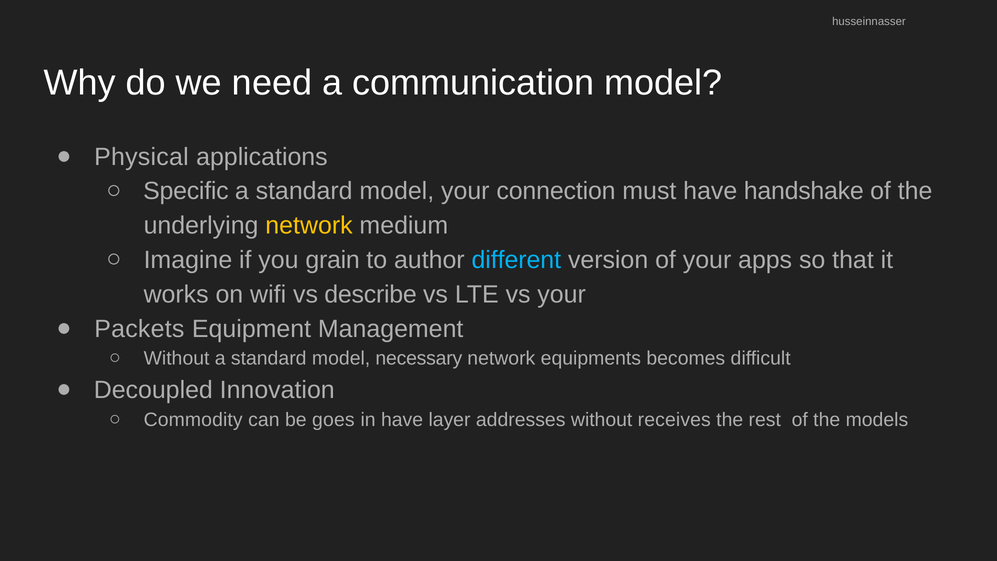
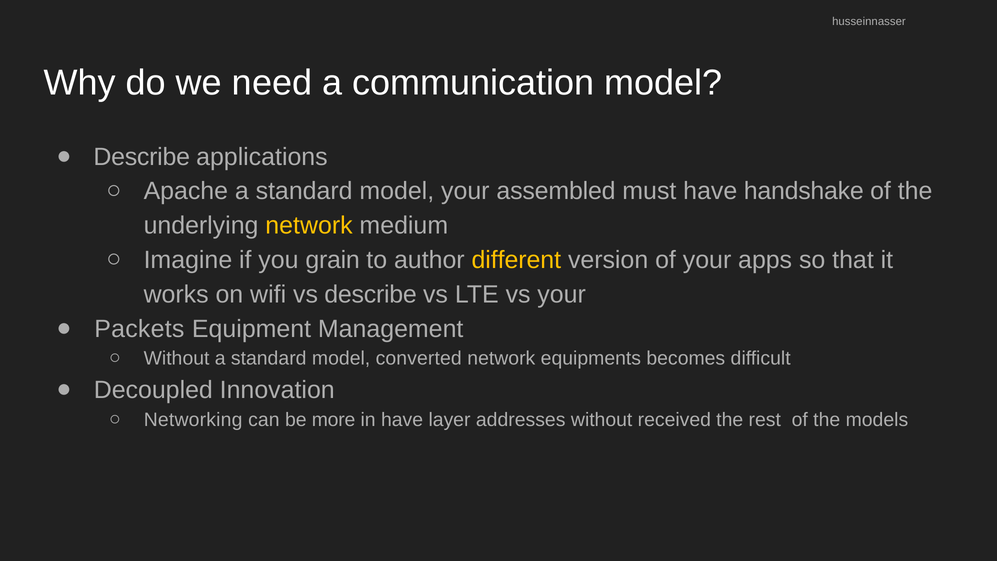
Physical at (141, 157): Physical -> Describe
Specific: Specific -> Apache
connection: connection -> assembled
different colour: light blue -> yellow
necessary: necessary -> converted
Commodity: Commodity -> Networking
goes: goes -> more
receives: receives -> received
